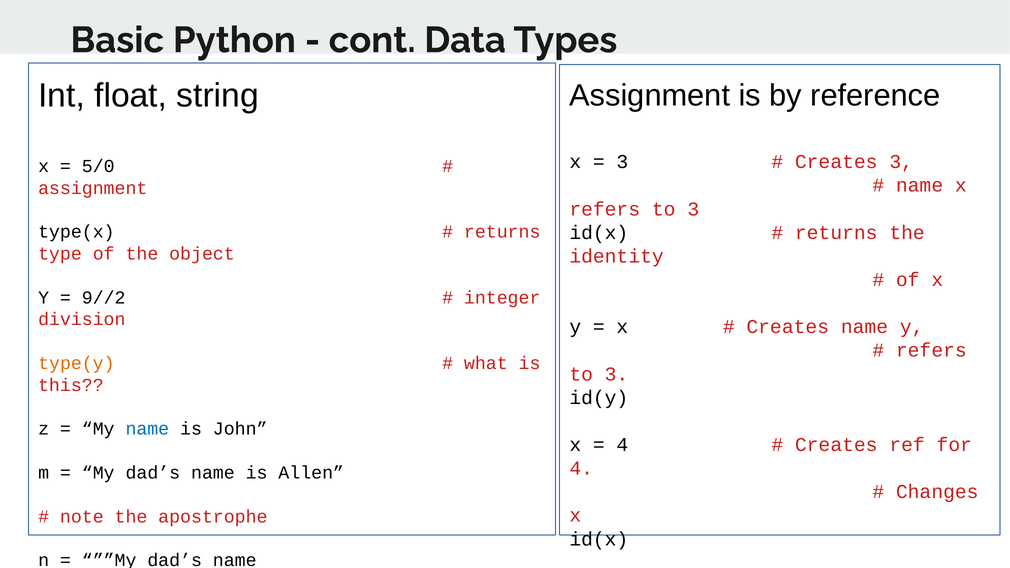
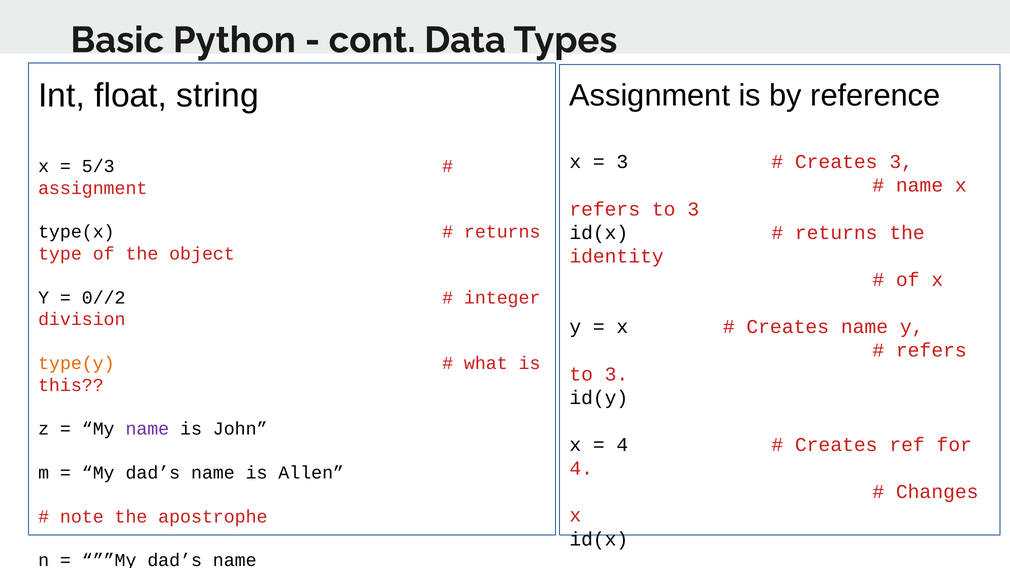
5/0: 5/0 -> 5/3
9//2: 9//2 -> 0//2
name at (147, 429) colour: blue -> purple
